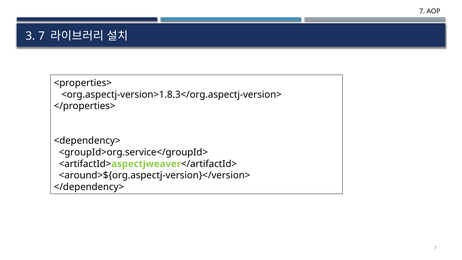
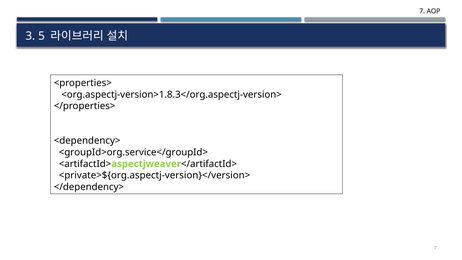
3 7: 7 -> 5
<around>${org.aspectj-version}</version>: <around>${org.aspectj-version}</version> -> <private>${org.aspectj-version}</version>
